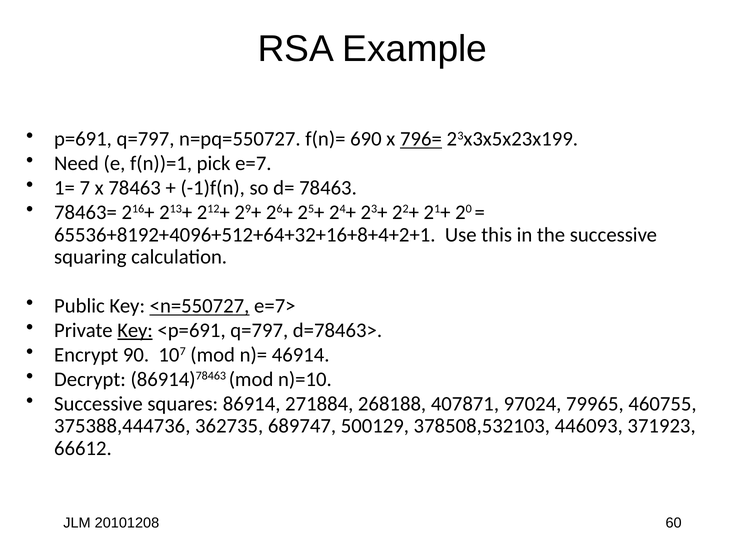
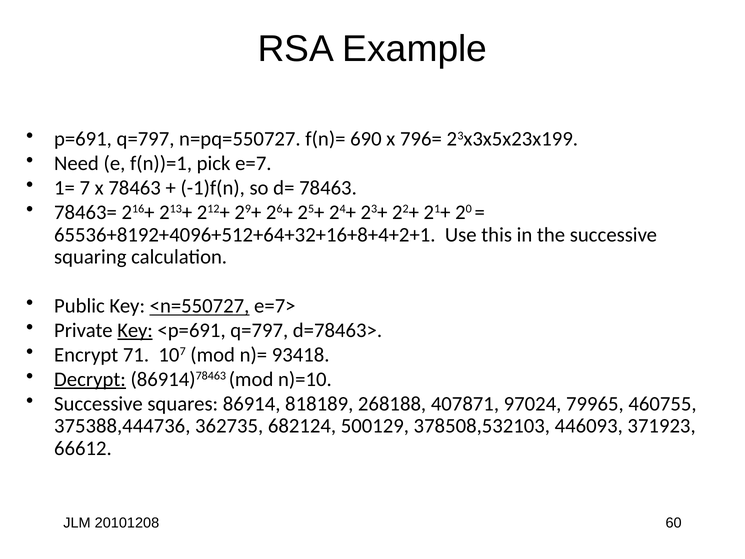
796= underline: present -> none
90: 90 -> 71
46914: 46914 -> 93418
Decrypt underline: none -> present
271884: 271884 -> 818189
689747: 689747 -> 682124
